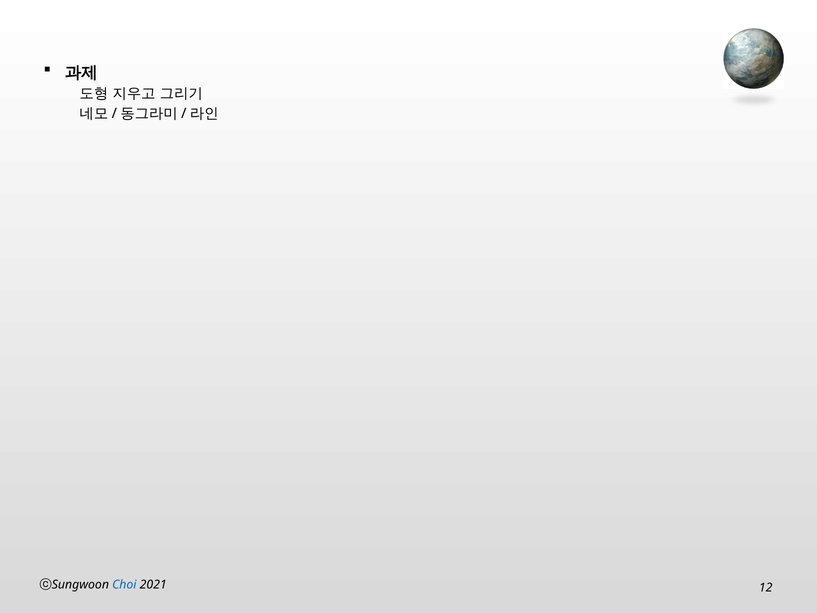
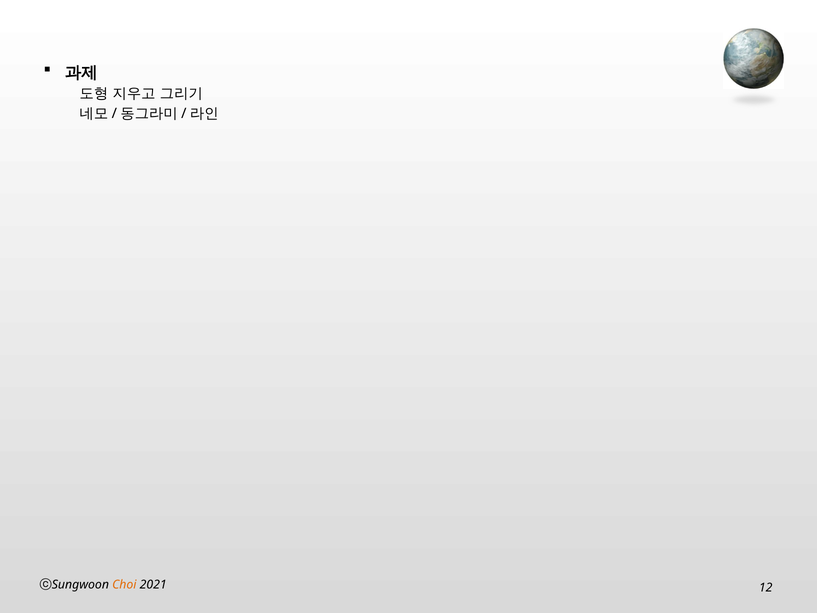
Choi colour: blue -> orange
